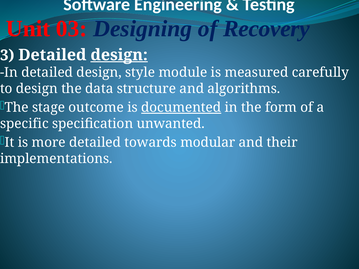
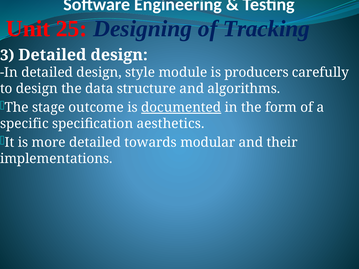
03: 03 -> 25
Recovery: Recovery -> Tracking
design at (119, 55) underline: present -> none
measured: measured -> producers
unwanted: unwanted -> aesthetics
